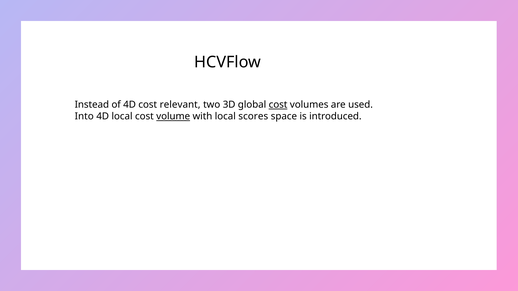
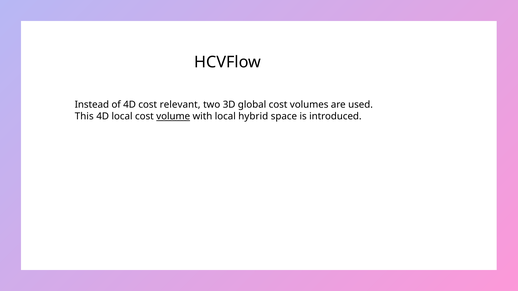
cost at (278, 105) underline: present -> none
Into: Into -> This
scores: scores -> hybrid
